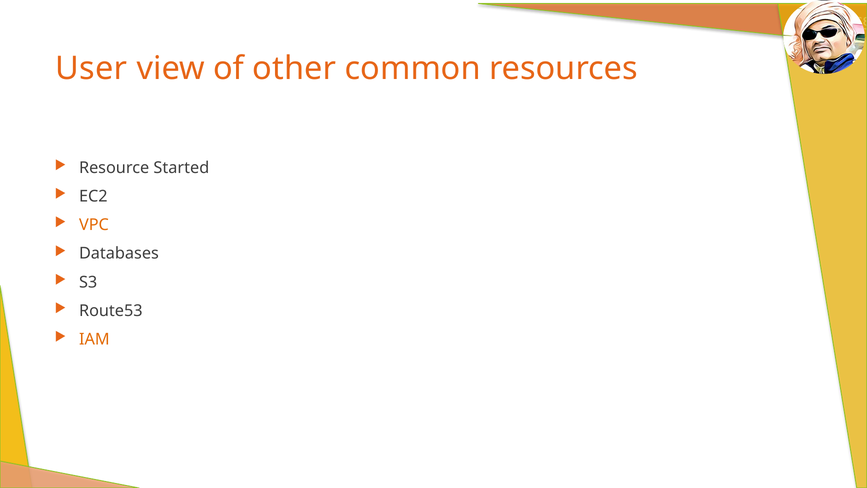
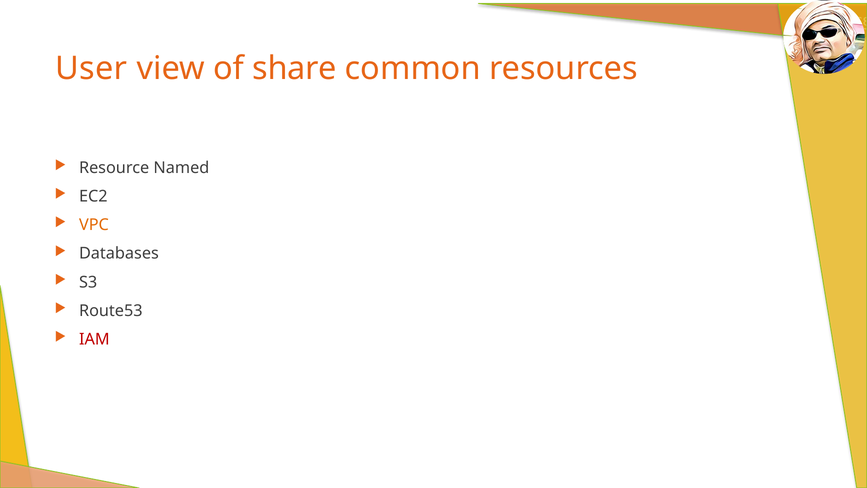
other: other -> share
Started: Started -> Named
IAM colour: orange -> red
